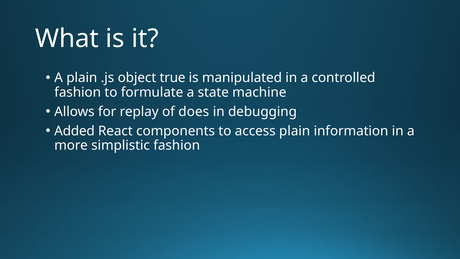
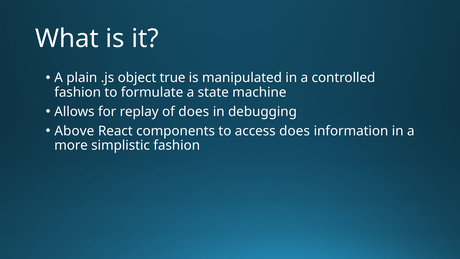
Added: Added -> Above
access plain: plain -> does
